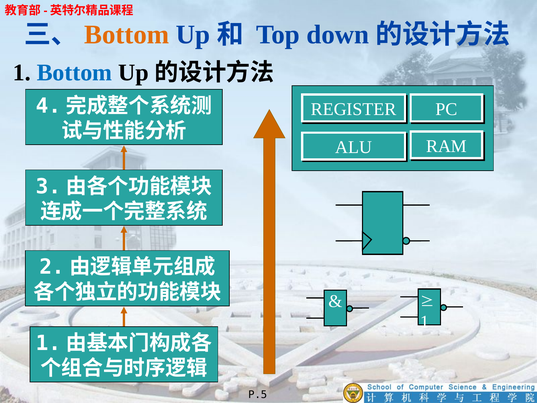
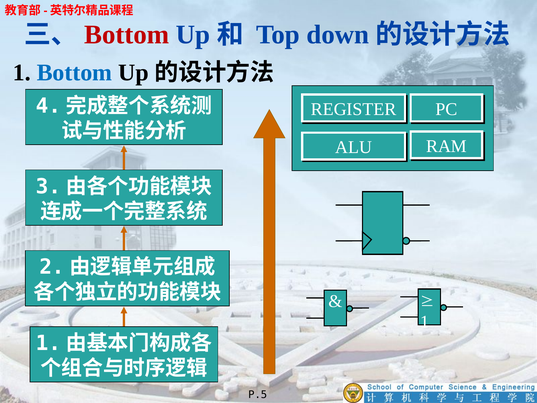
Bottom at (127, 35) colour: orange -> red
